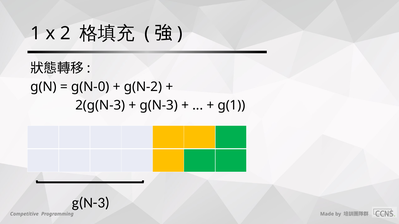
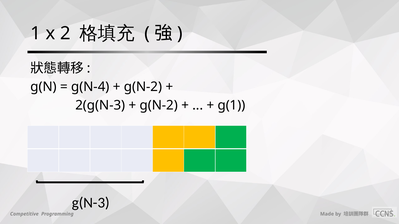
g(N-0: g(N-0 -> g(N-4
g(N-3 at (159, 105): g(N-3 -> g(N-2
